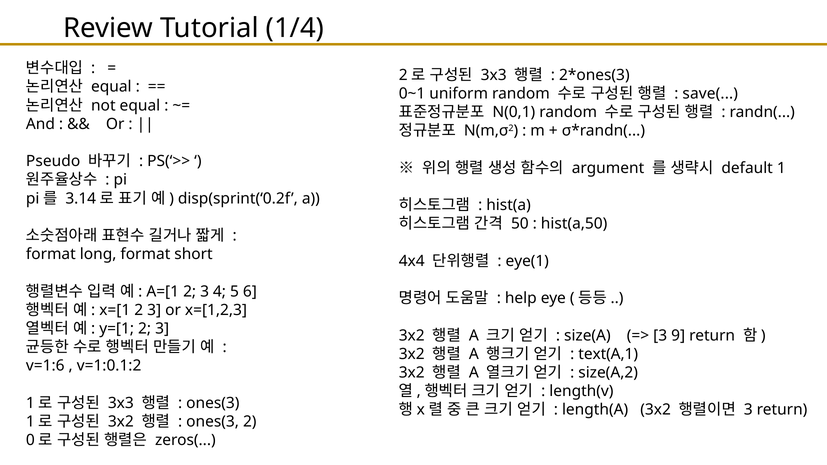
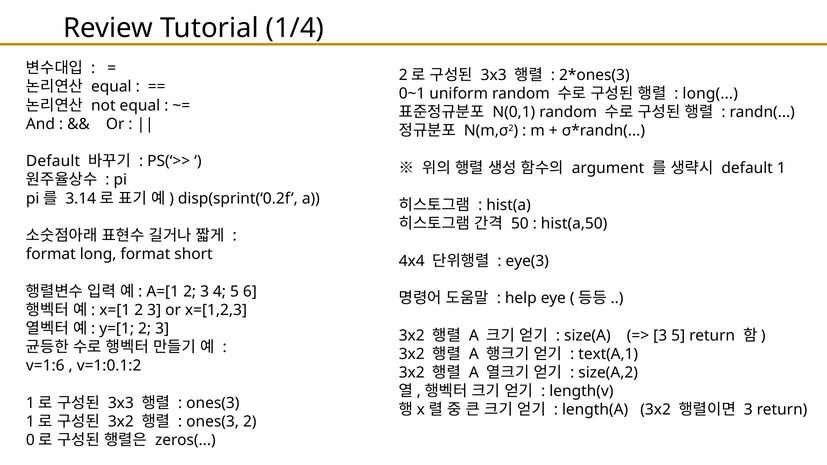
save(: save( -> long(
Pseudo at (53, 161): Pseudo -> Default
eye(1: eye(1 -> eye(3
3 9: 9 -> 5
